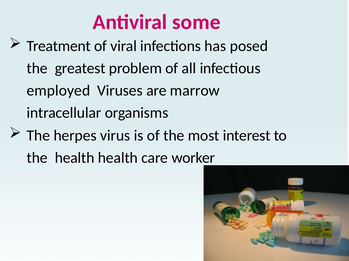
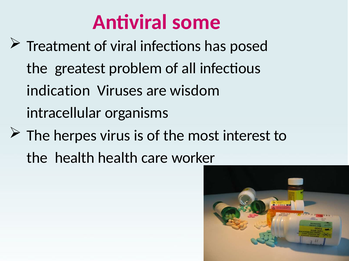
employed: employed -> indication
marrow: marrow -> wisdom
